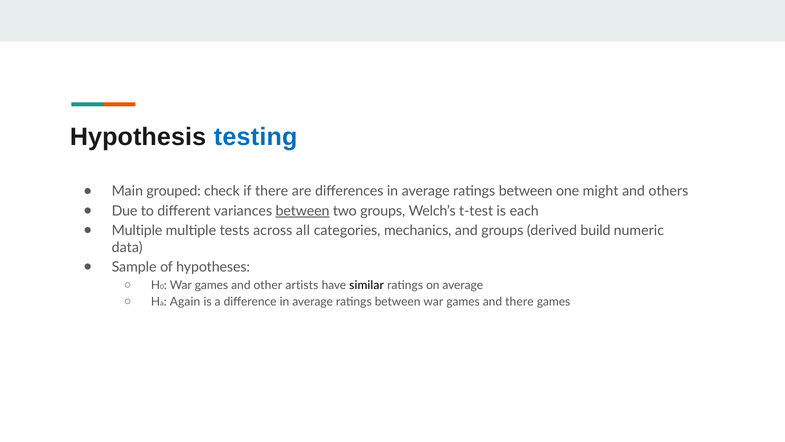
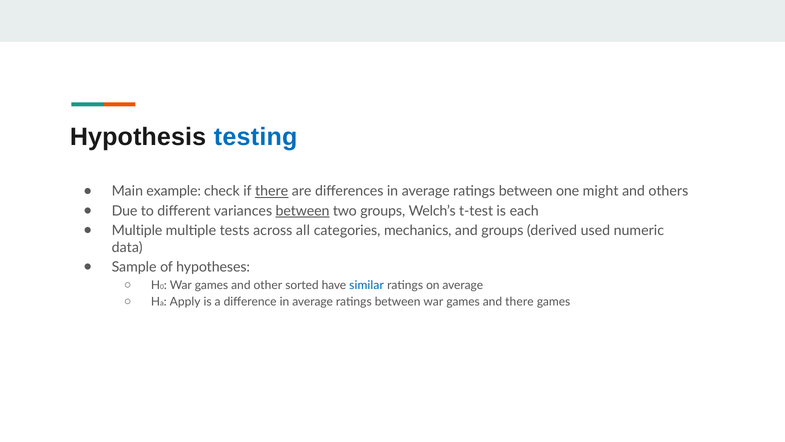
grouped: grouped -> example
there at (272, 191) underline: none -> present
build: build -> used
artists: artists -> sorted
similar colour: black -> blue
Again: Again -> Apply
